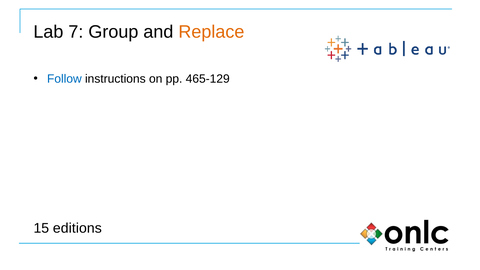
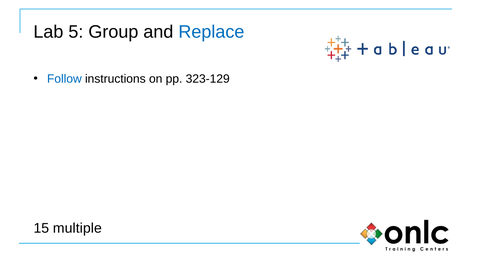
7: 7 -> 5
Replace colour: orange -> blue
465-129: 465-129 -> 323-129
editions: editions -> multiple
